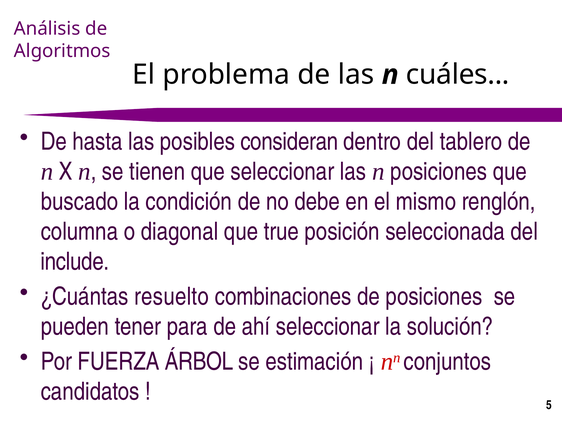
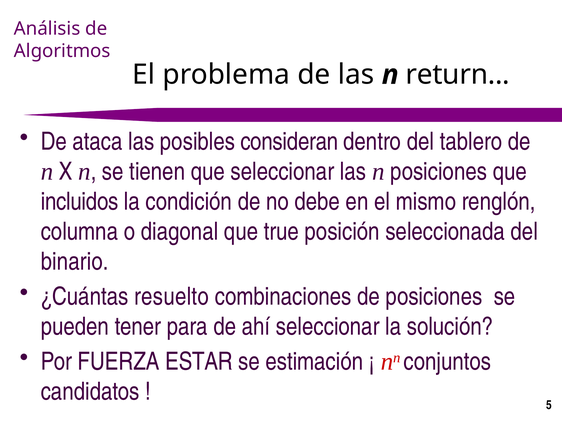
cuáles: cuáles -> return
hasta: hasta -> ataca
buscado: buscado -> incluidos
include: include -> binario
ÁRBOL: ÁRBOL -> ESTAR
